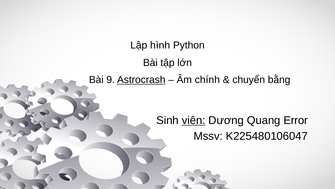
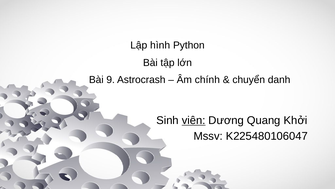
Astrocrash underline: present -> none
bằng: bằng -> danh
Error: Error -> Khởi
